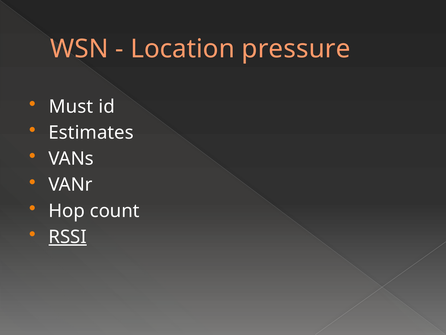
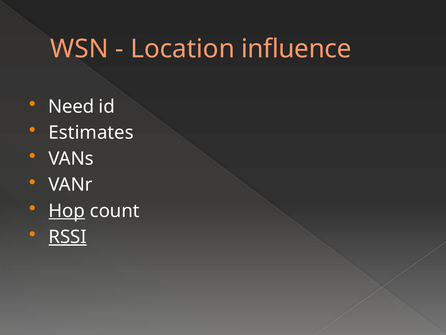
pressure: pressure -> influence
Must: Must -> Need
Hop underline: none -> present
